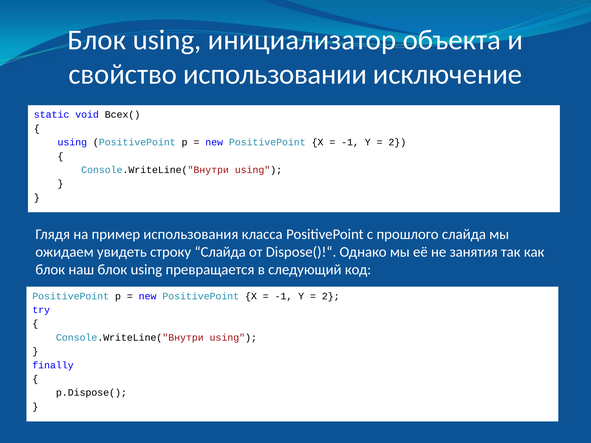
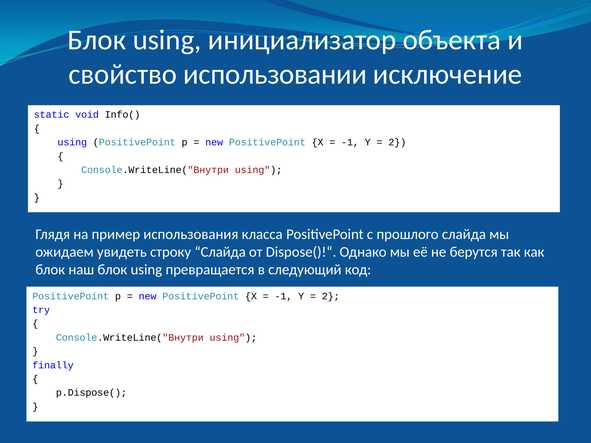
Всех(: Всех( -> Info(
занятия: занятия -> берутся
